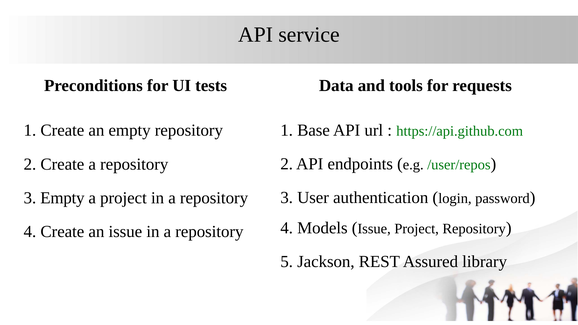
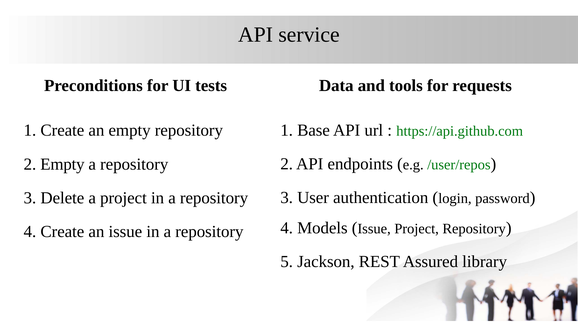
2 Create: Create -> Empty
3 Empty: Empty -> Delete
